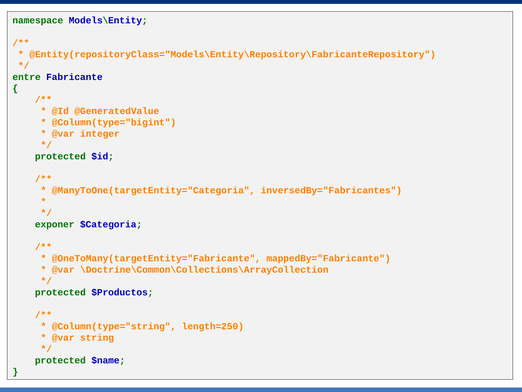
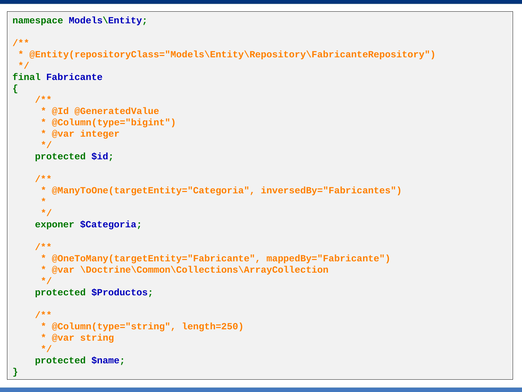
entre: entre -> final
